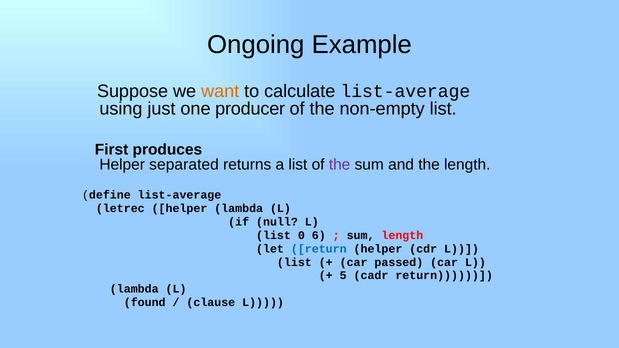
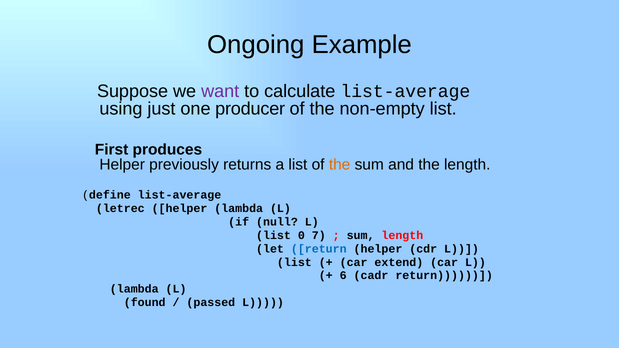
want colour: orange -> purple
separated: separated -> previously
the at (340, 165) colour: purple -> orange
6: 6 -> 7
passed: passed -> extend
5: 5 -> 6
clause: clause -> passed
